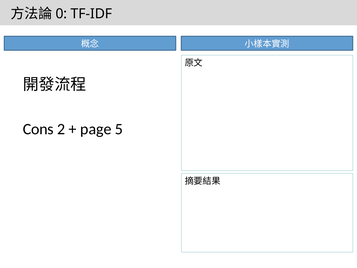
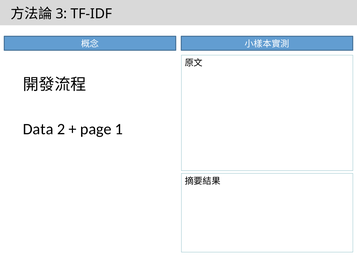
0: 0 -> 3
Cons: Cons -> Data
5: 5 -> 1
